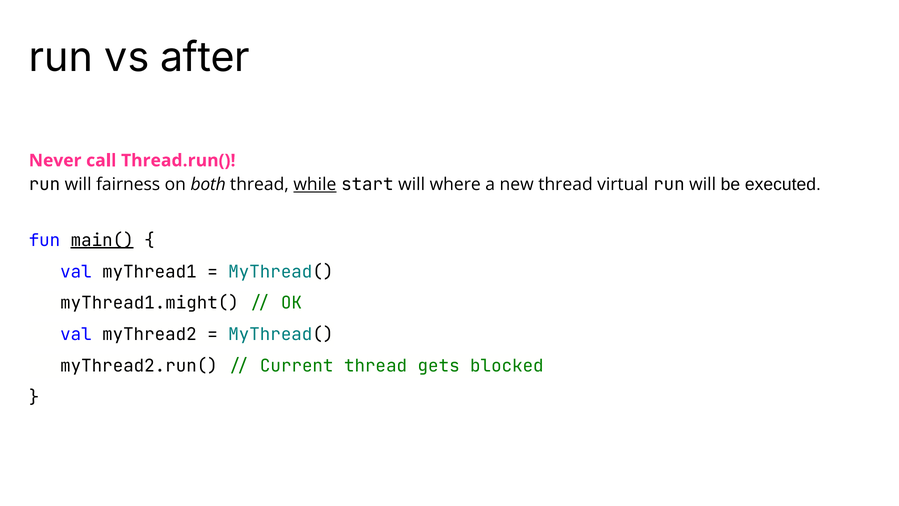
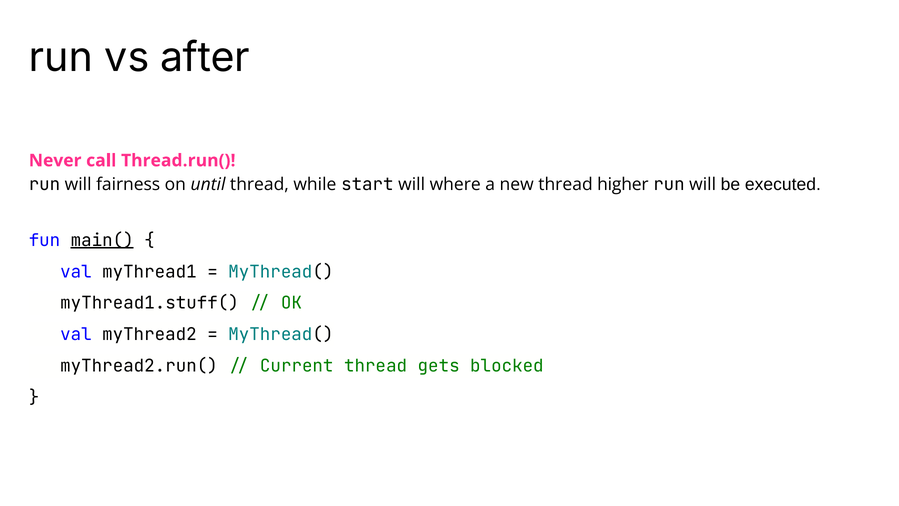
both: both -> until
while underline: present -> none
virtual: virtual -> higher
myThread1.might(: myThread1.might( -> myThread1.stuff(
